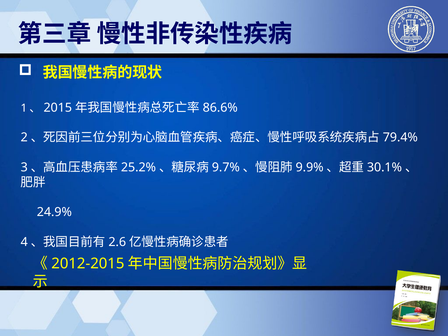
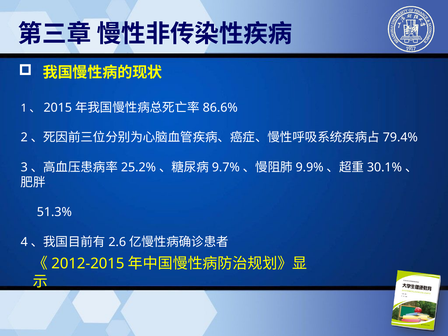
24.9%: 24.9% -> 51.3%
